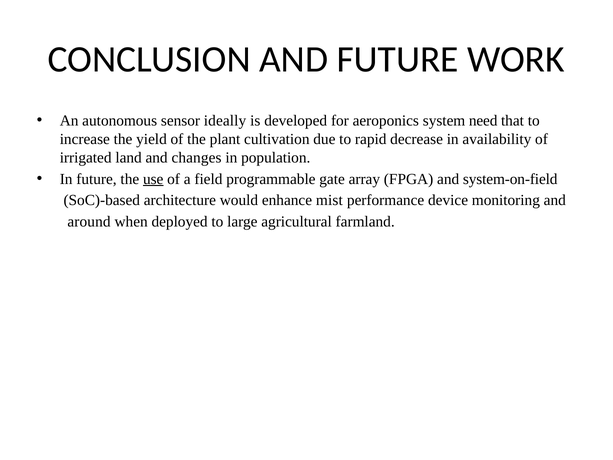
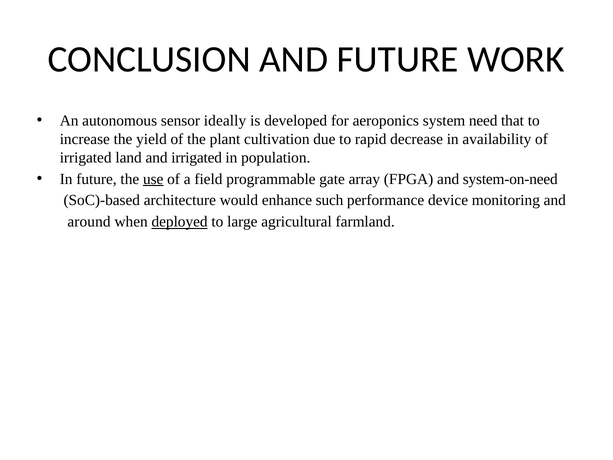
and changes: changes -> irrigated
system-on-field: system-on-field -> system-on-need
mist: mist -> such
deployed underline: none -> present
